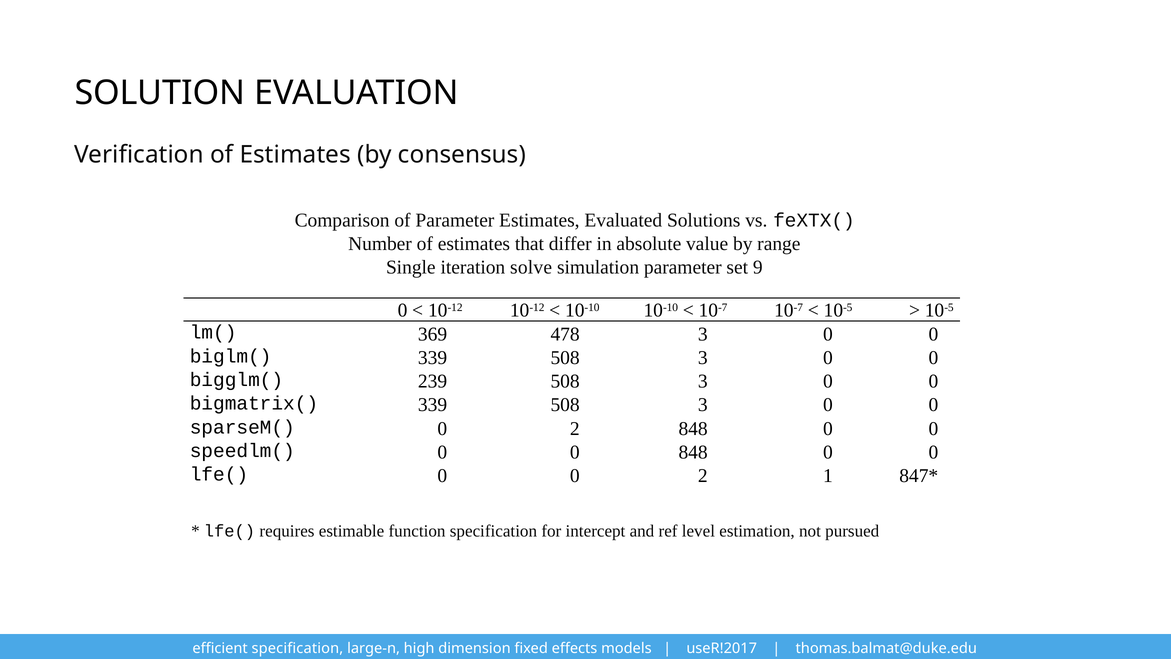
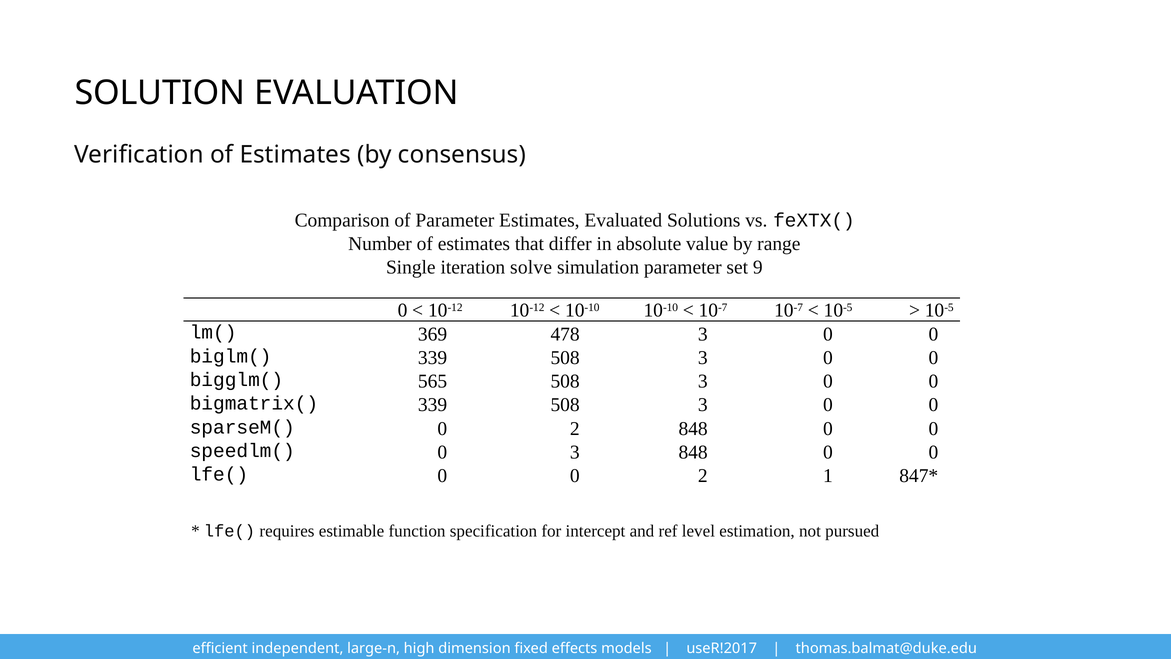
239: 239 -> 565
speedlm( 0 0: 0 -> 3
efficient specification: specification -> independent
